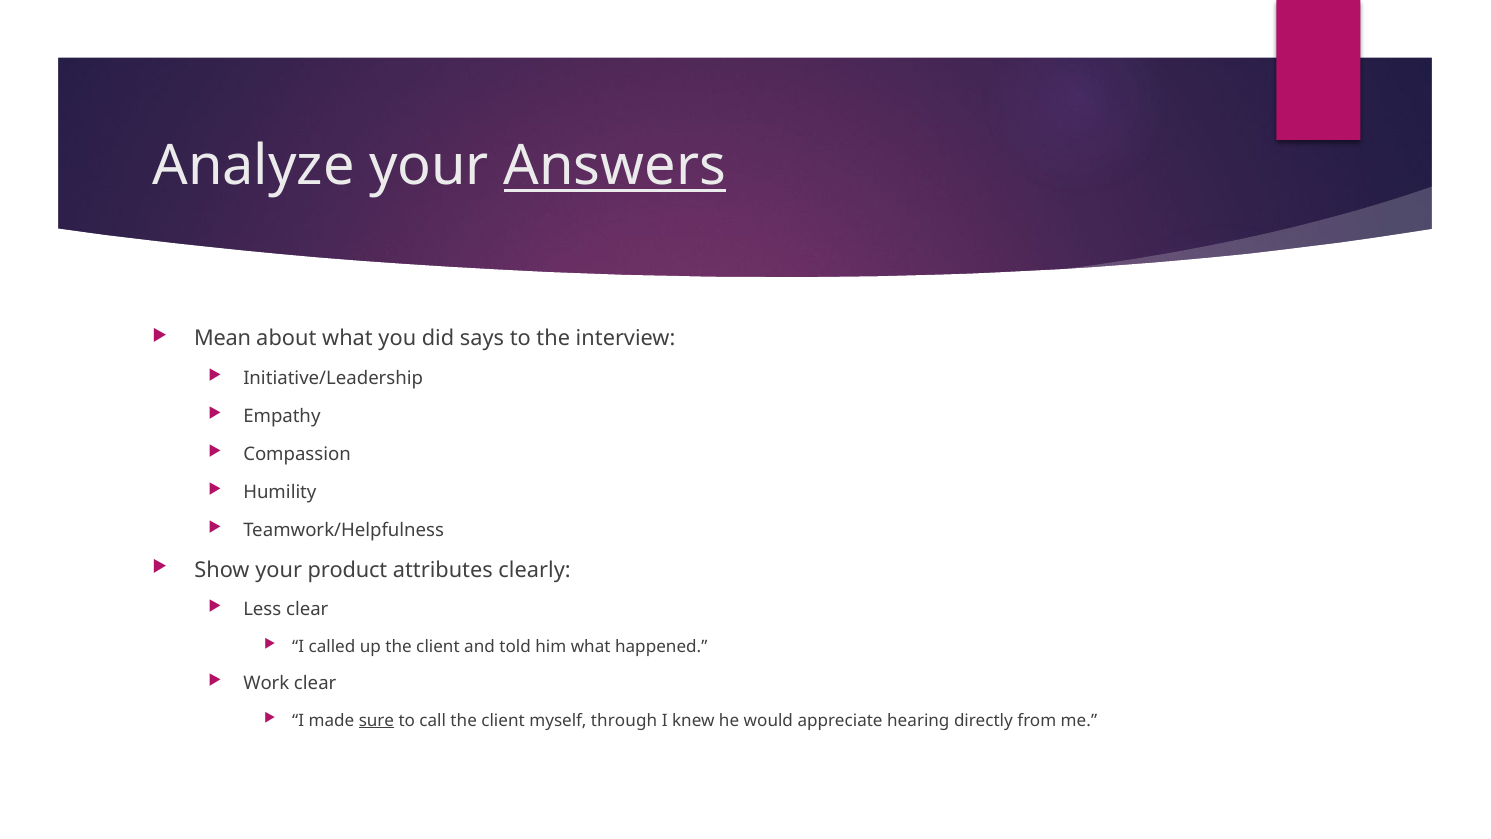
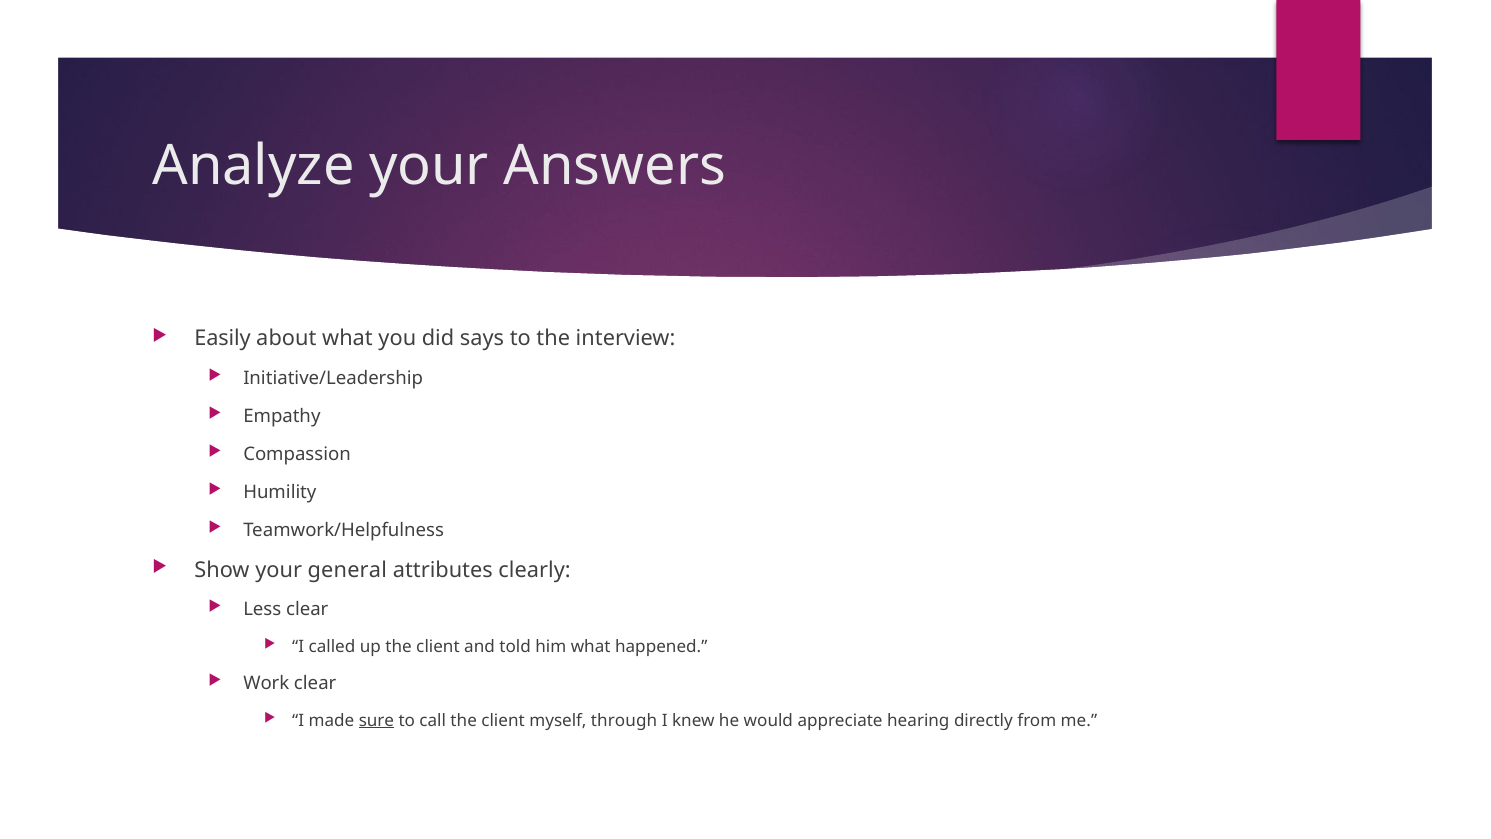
Answers underline: present -> none
Mean: Mean -> Easily
product: product -> general
